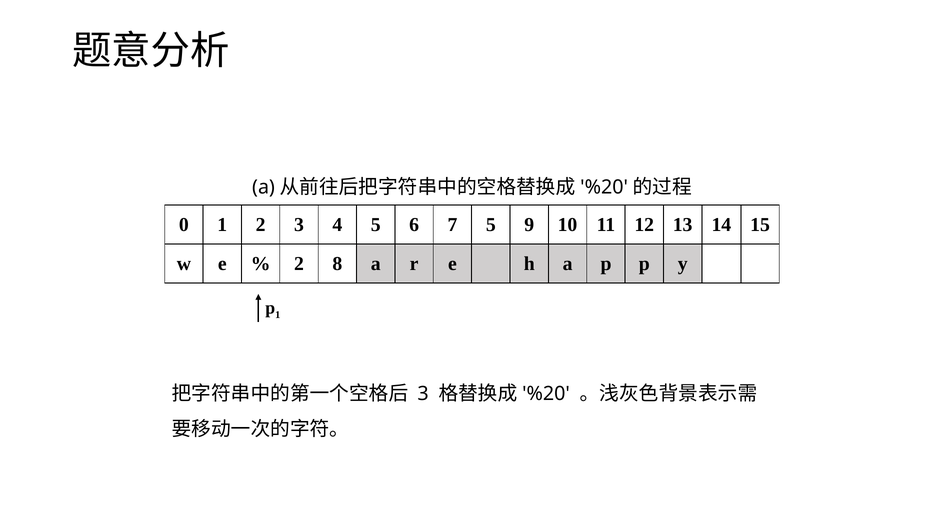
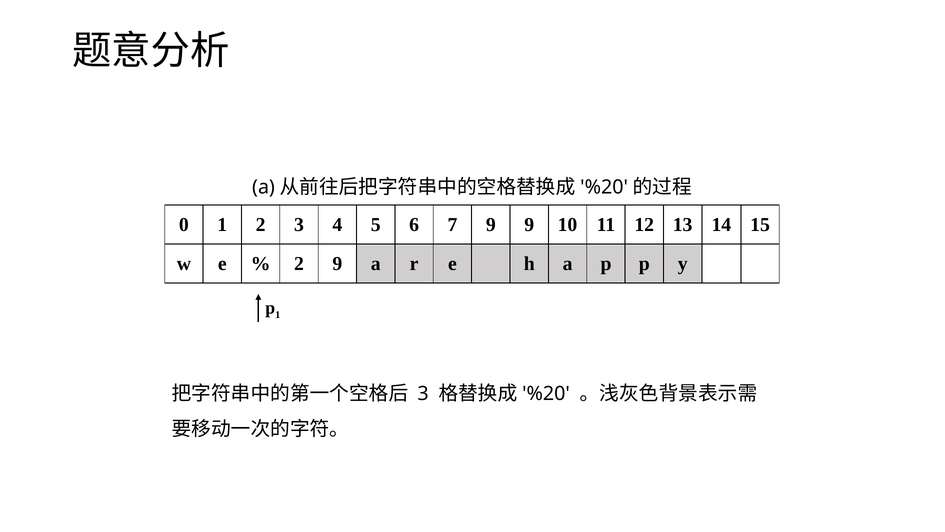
7 5: 5 -> 9
2 8: 8 -> 9
